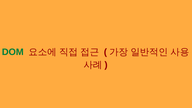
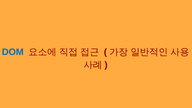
DOM colour: green -> blue
